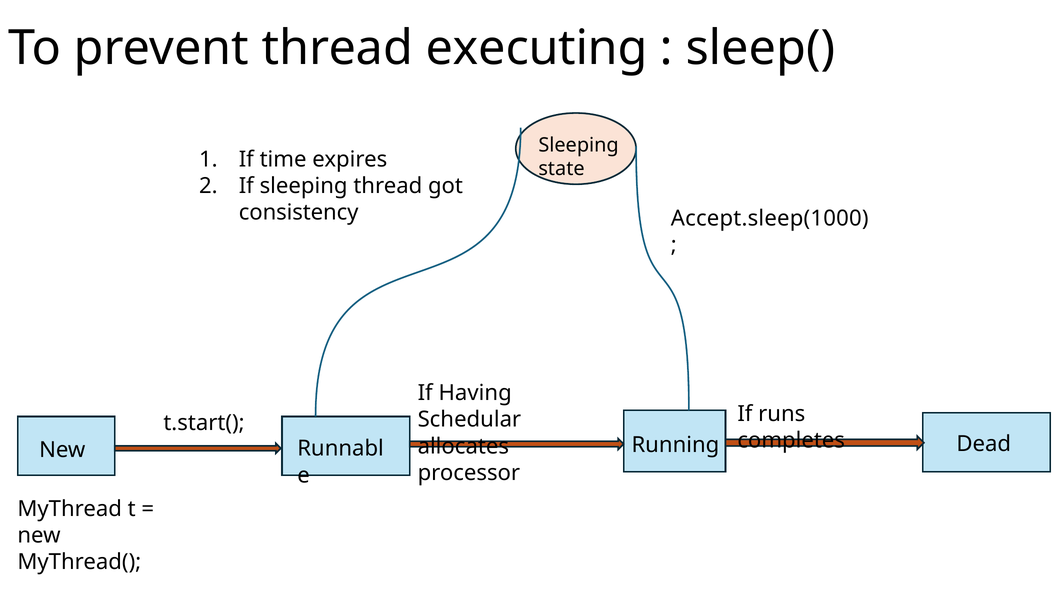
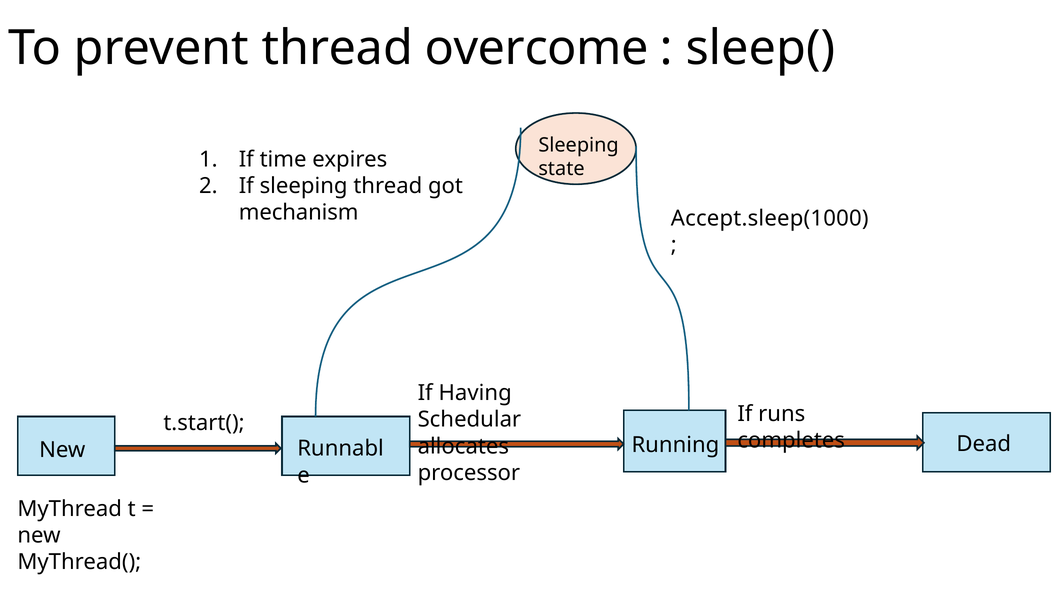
executing: executing -> overcome
consistency: consistency -> mechanism
